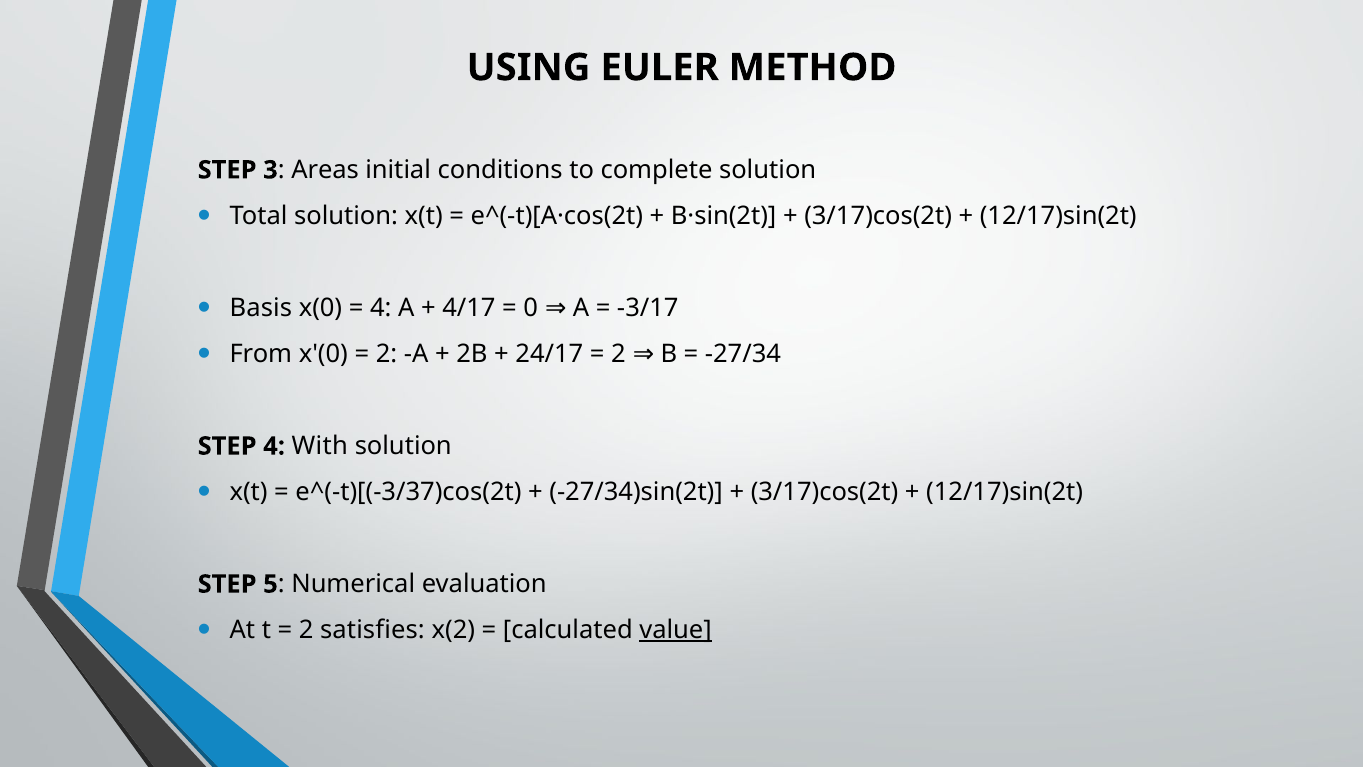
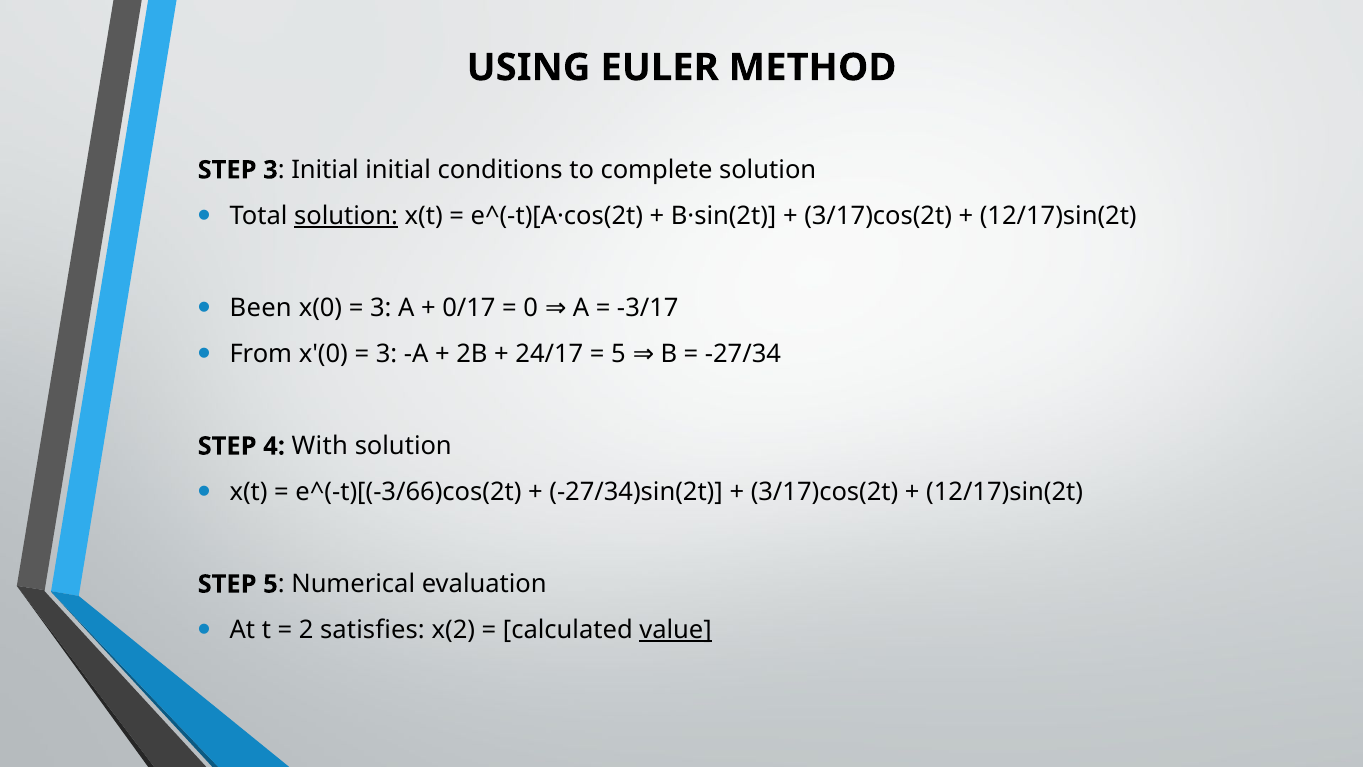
Areas at (325, 170): Areas -> Initial
solution at (346, 216) underline: none -> present
Basis: Basis -> Been
4 at (381, 308): 4 -> 3
4/17: 4/17 -> 0/17
2 at (387, 354): 2 -> 3
2 at (618, 354): 2 -> 5
e^(-t)[(-3/37)cos(2t: e^(-t)[(-3/37)cos(2t -> e^(-t)[(-3/66)cos(2t
